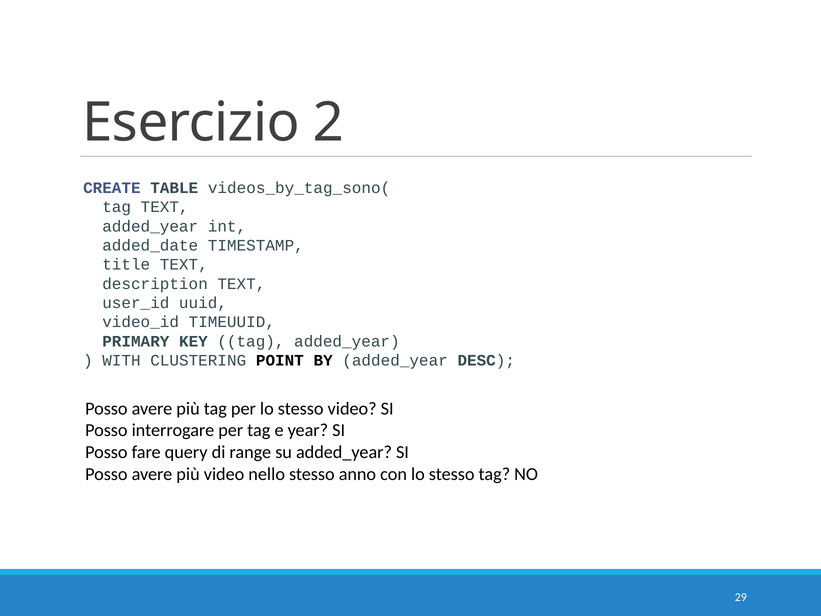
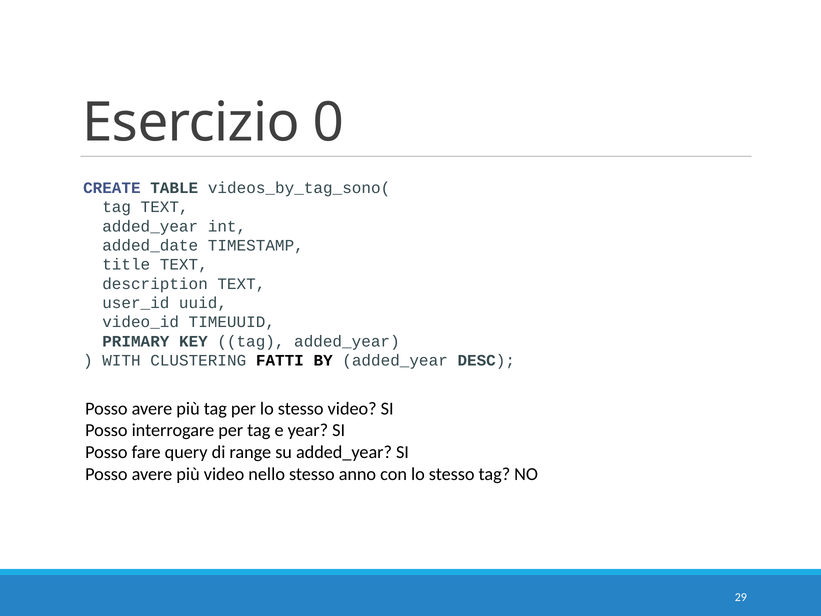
2: 2 -> 0
POINT: POINT -> FATTI
